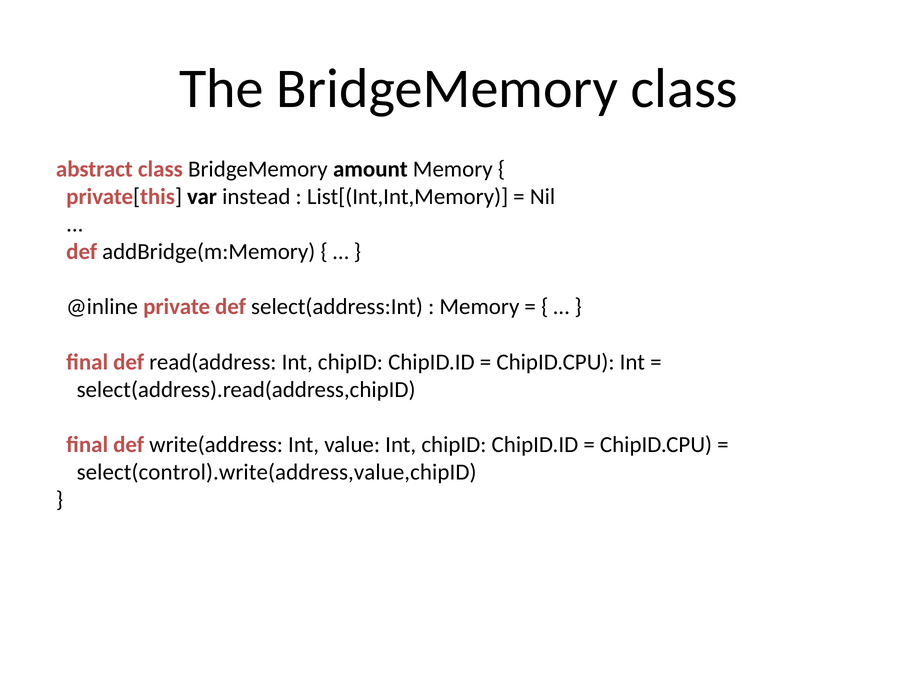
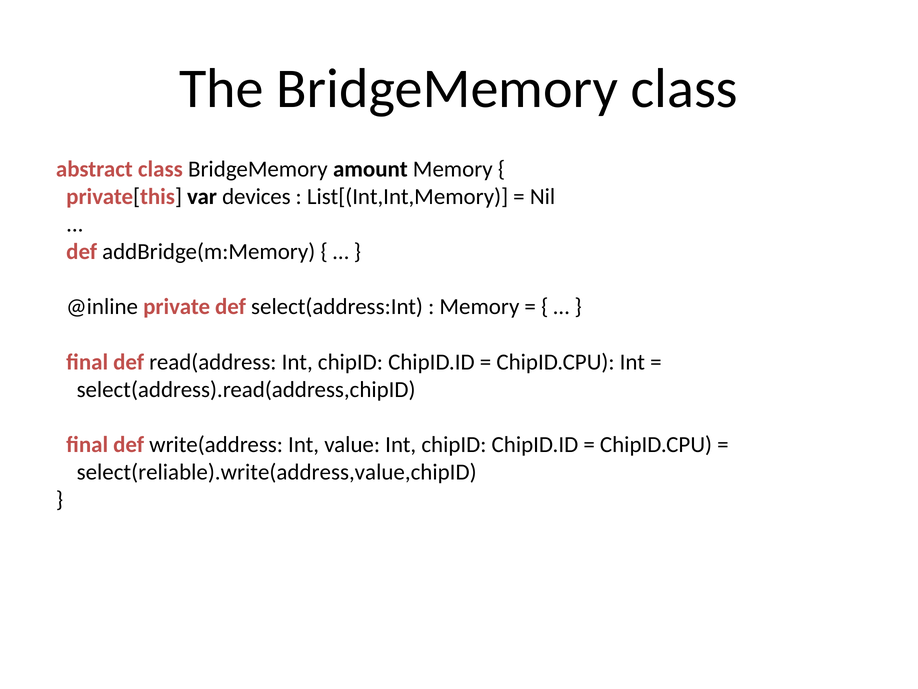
instead: instead -> devices
select(control).write(address,value,chipID: select(control).write(address,value,chipID -> select(reliable).write(address,value,chipID
